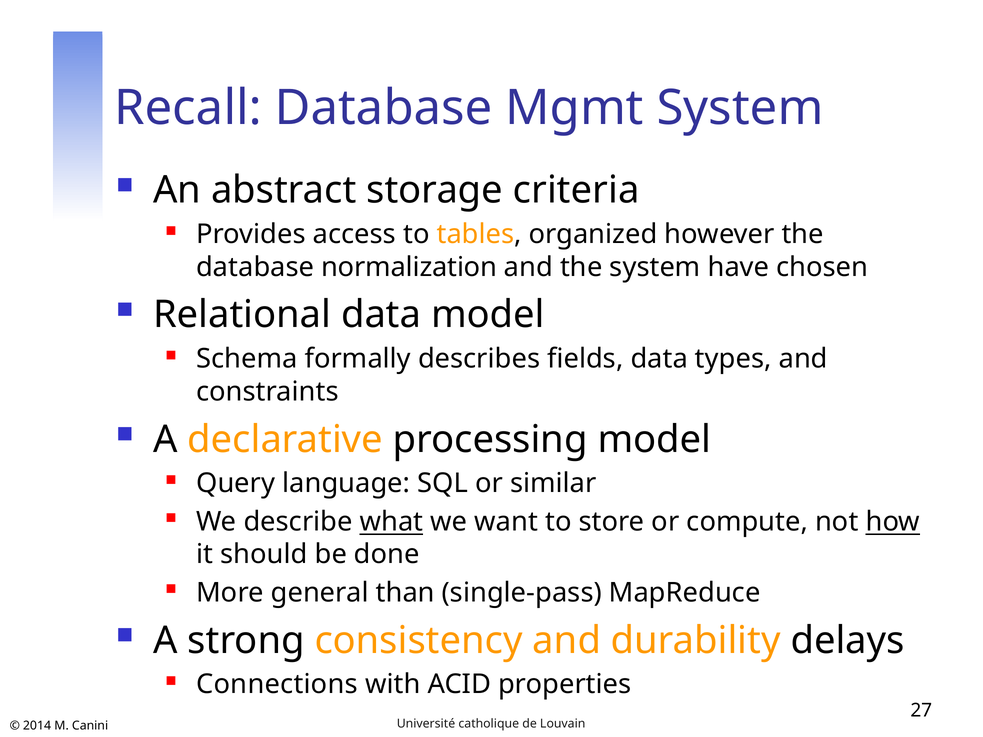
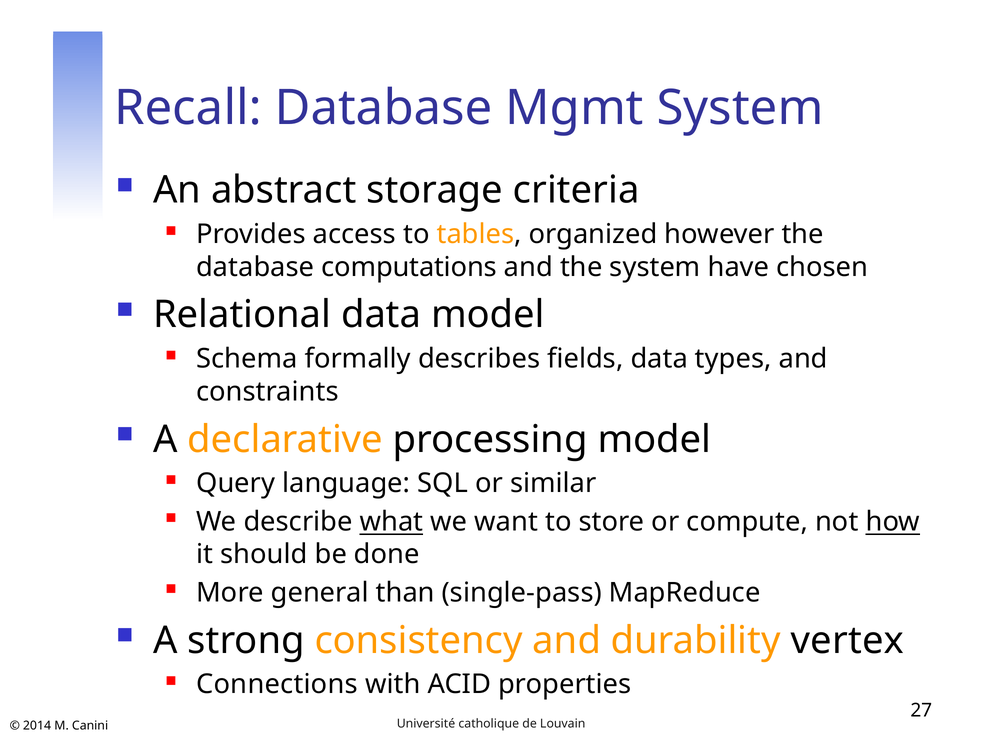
normalization: normalization -> computations
delays: delays -> vertex
